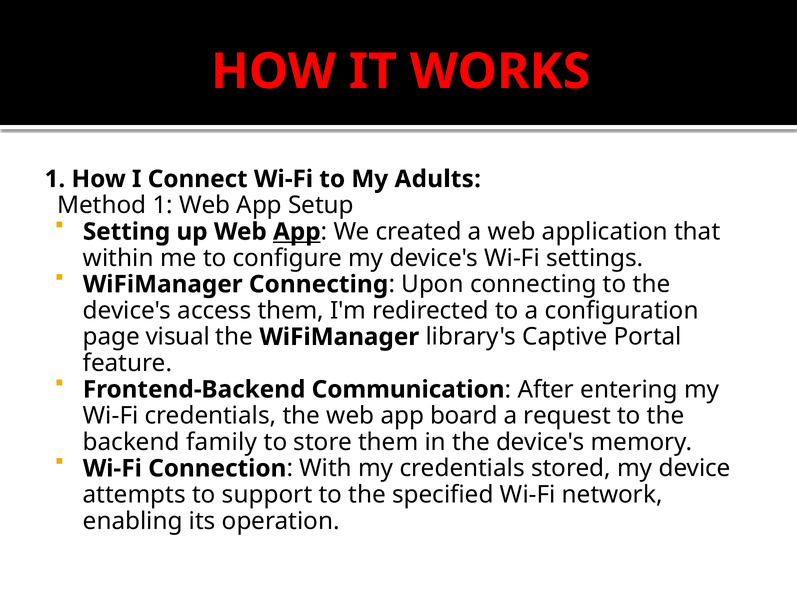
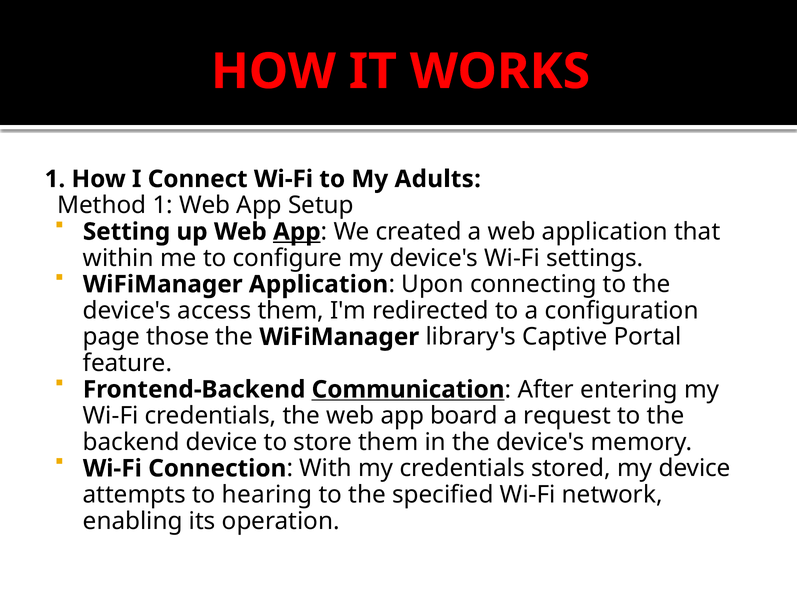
WiFiManager Connecting: Connecting -> Application
visual: visual -> those
Communication underline: none -> present
backend family: family -> device
support: support -> hearing
